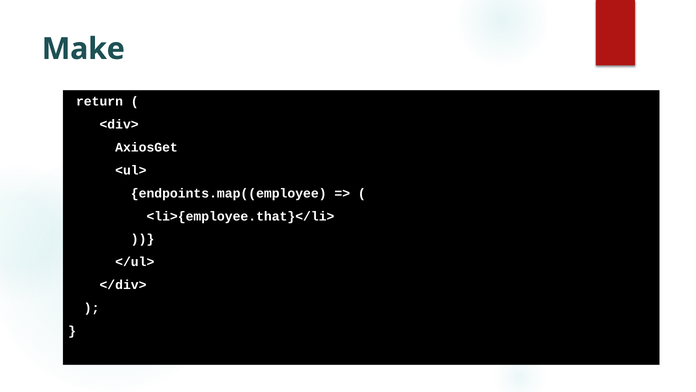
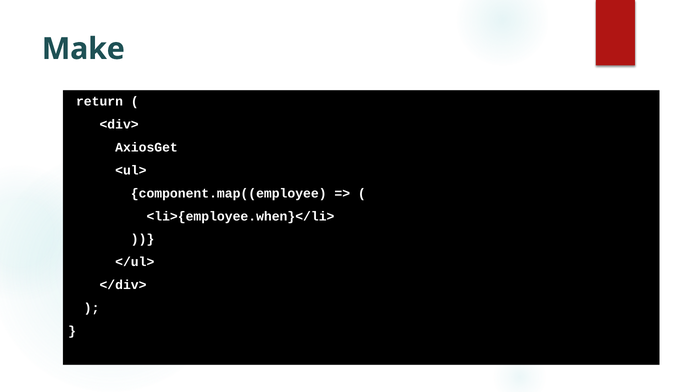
endpoints.map((employee: endpoints.map((employee -> component.map((employee
<li>{employee.that}</li>: <li>{employee.that}</li> -> <li>{employee.when}</li>
